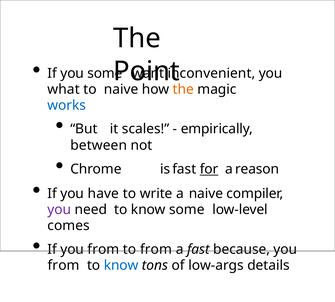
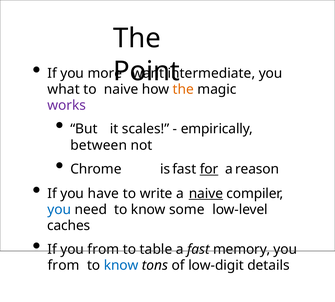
you some: some -> more
inconvenient: inconvenient -> intermediate
works colour: blue -> purple
naive at (206, 194) underline: none -> present
you at (59, 210) colour: purple -> blue
comes: comes -> caches
to from: from -> table
because: because -> memory
low-args: low-args -> low-digit
